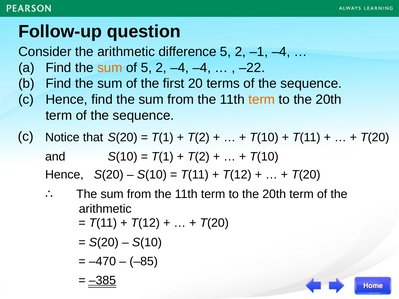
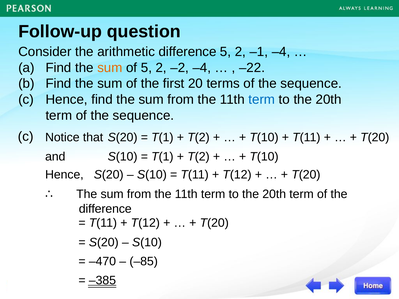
2 –4: –4 -> –2
term at (262, 100) colour: orange -> blue
arithmetic at (105, 209): arithmetic -> difference
